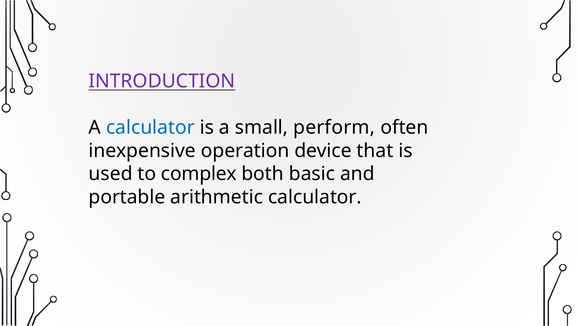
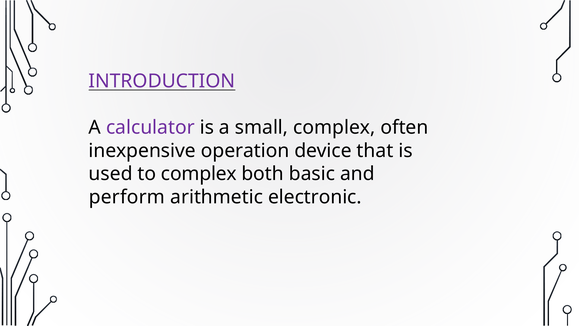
calculator at (150, 127) colour: blue -> purple
small perform: perform -> complex
portable: portable -> perform
arithmetic calculator: calculator -> electronic
